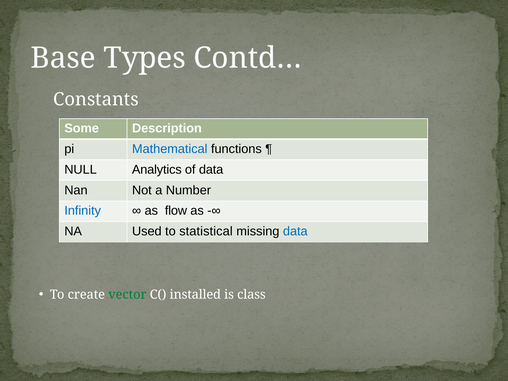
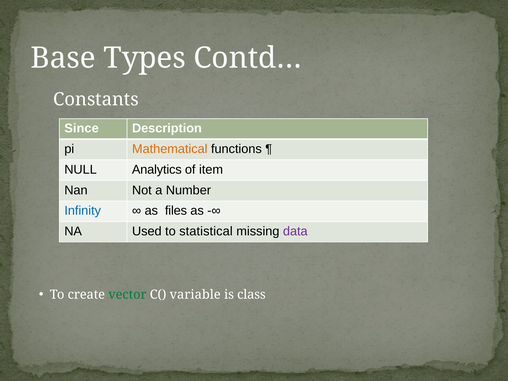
Some: Some -> Since
Mathematical colour: blue -> orange
of data: data -> item
flow: flow -> files
data at (295, 231) colour: blue -> purple
installed: installed -> variable
